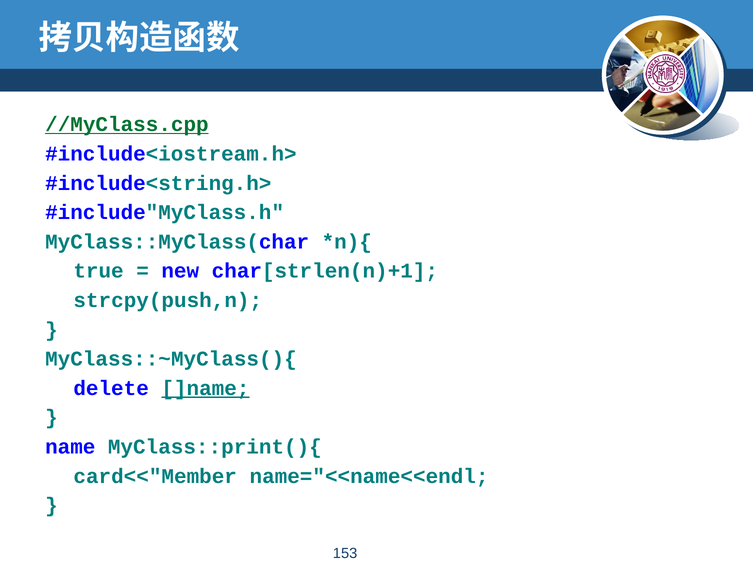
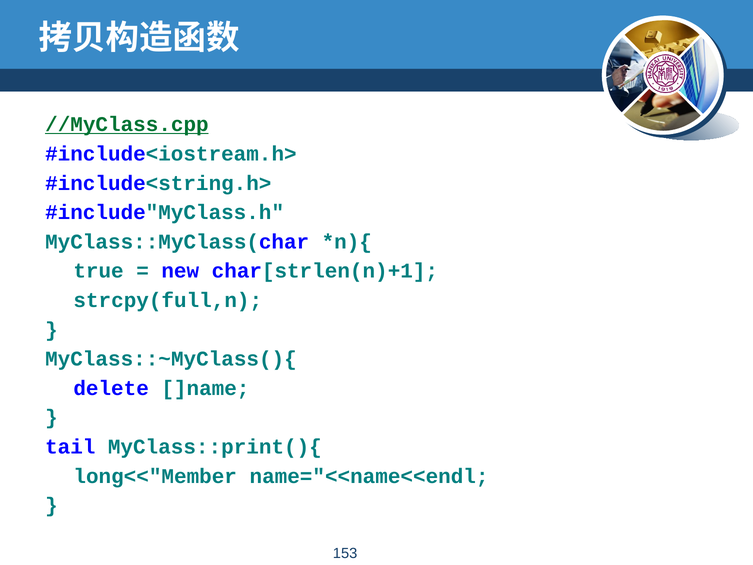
strcpy(push,n: strcpy(push,n -> strcpy(full,n
]name underline: present -> none
name: name -> tail
card<<"Member: card<<"Member -> long<<"Member
